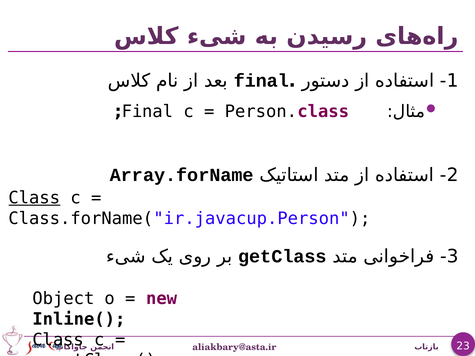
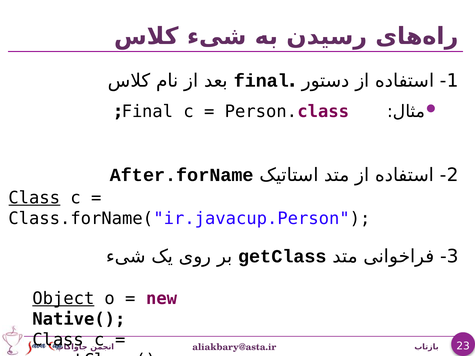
Array.forName: Array.forName -> After.forName
Object underline: none -> present
Inline(: Inline( -> Native(
